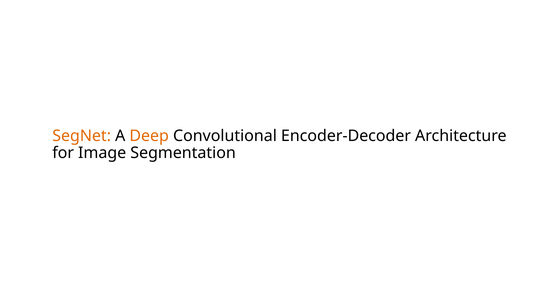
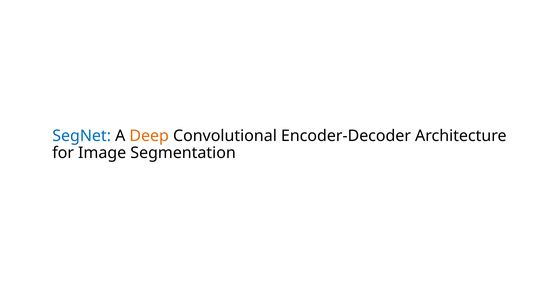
SegNet colour: orange -> blue
